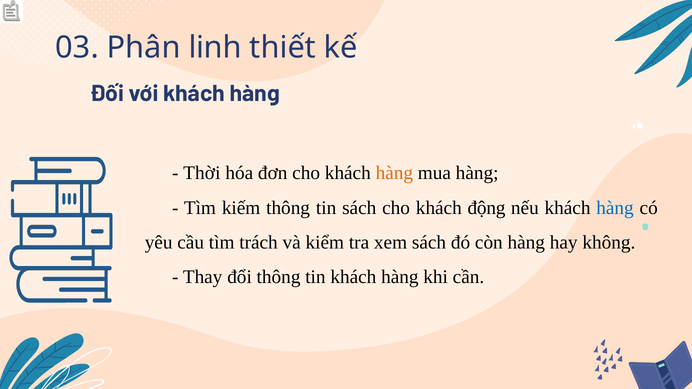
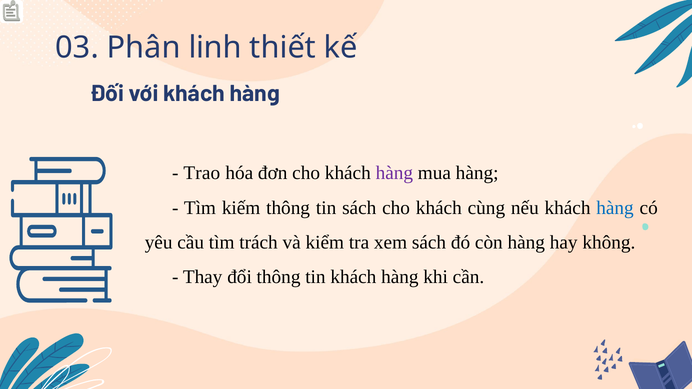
Thời: Thời -> Trao
hàng at (394, 173) colour: orange -> purple
động: động -> cùng
